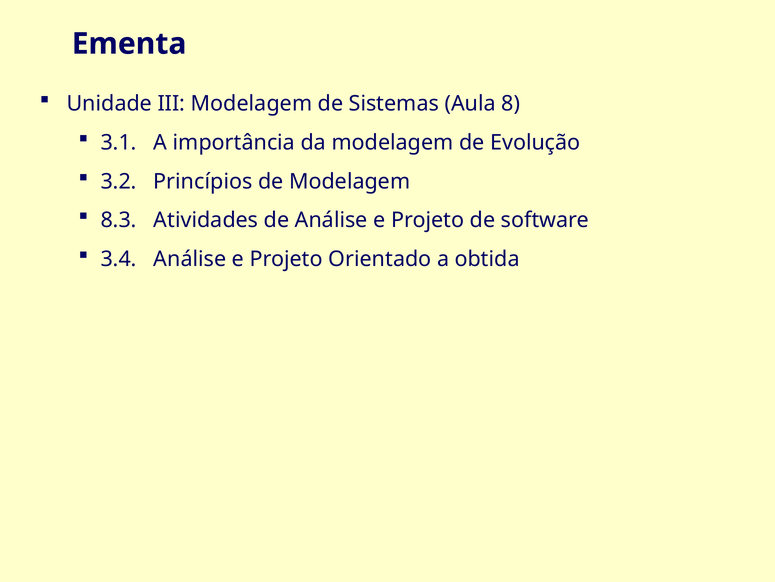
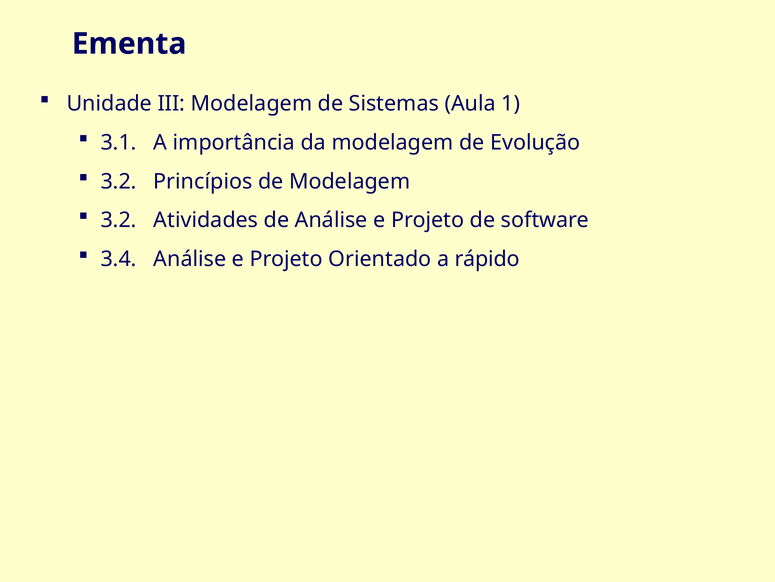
8: 8 -> 1
8.3 at (119, 220): 8.3 -> 3.2
obtida: obtida -> rápido
